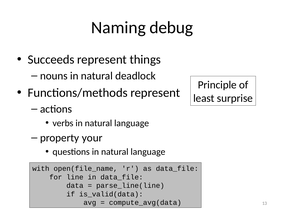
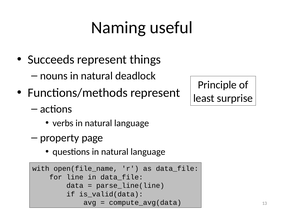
debug: debug -> useful
your: your -> page
